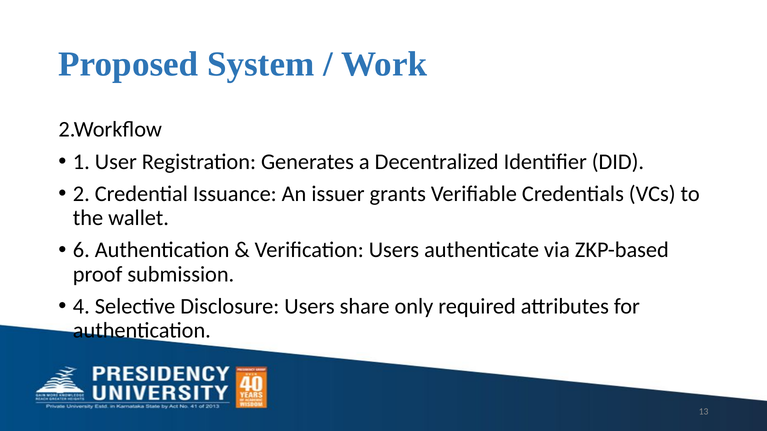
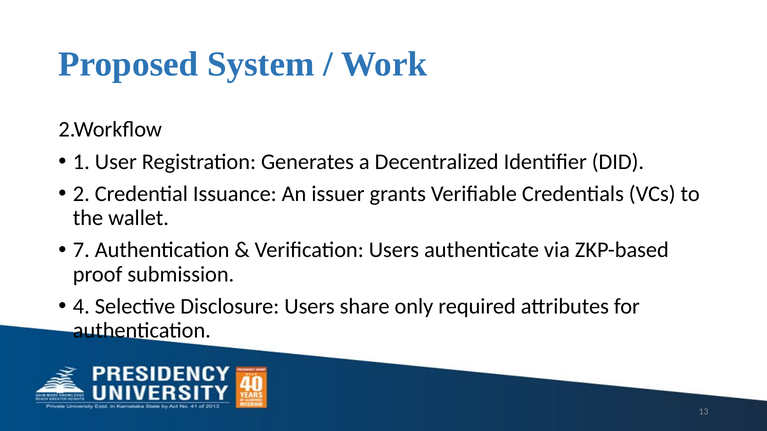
6: 6 -> 7
